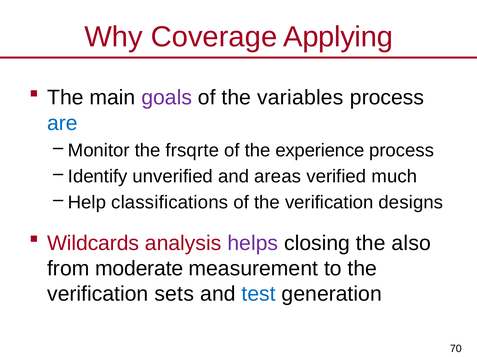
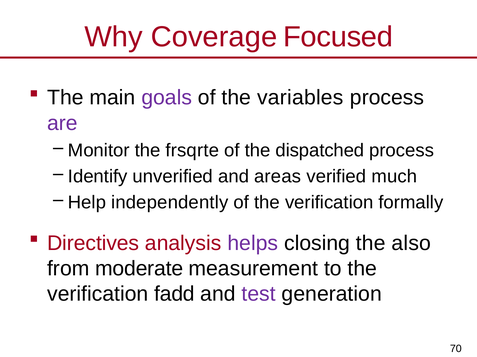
Applying: Applying -> Focused
are colour: blue -> purple
experience: experience -> dispatched
classifications: classifications -> independently
designs: designs -> formally
Wildcards: Wildcards -> Directives
sets: sets -> fadd
test colour: blue -> purple
